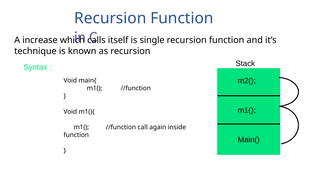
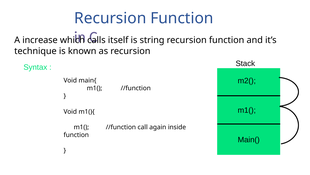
single: single -> string
